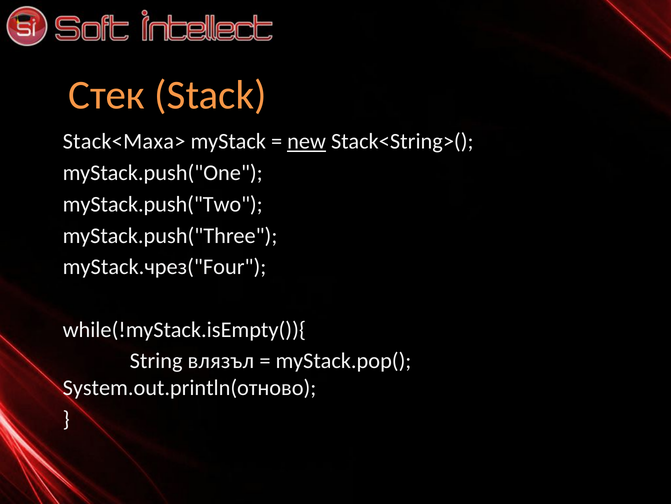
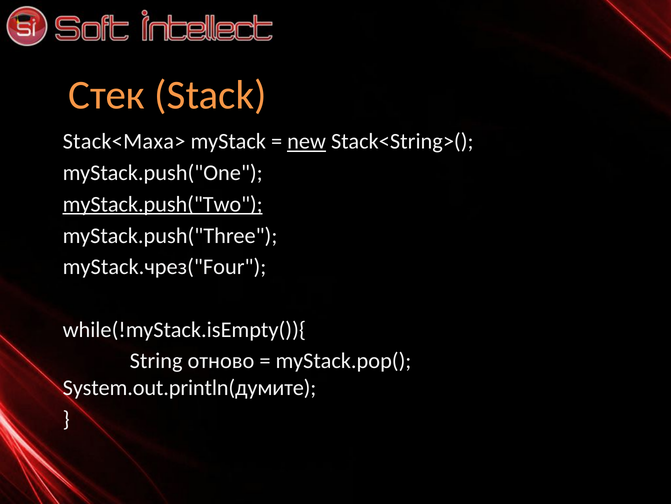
myStack.push("Two underline: none -> present
влязъл: влязъл -> отново
System.out.println(отново: System.out.println(отново -> System.out.println(думите
